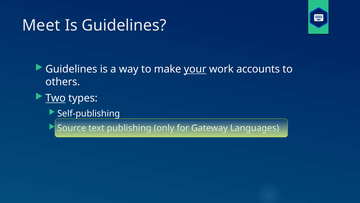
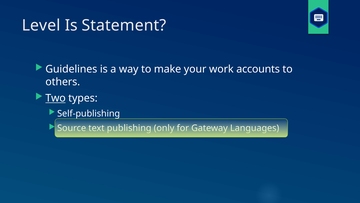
Meet: Meet -> Level
Is Guidelines: Guidelines -> Statement
your underline: present -> none
